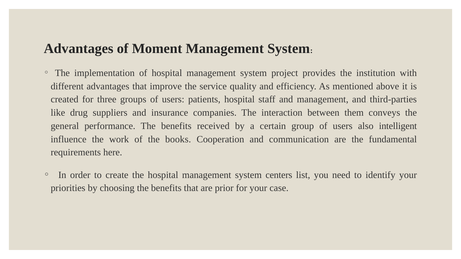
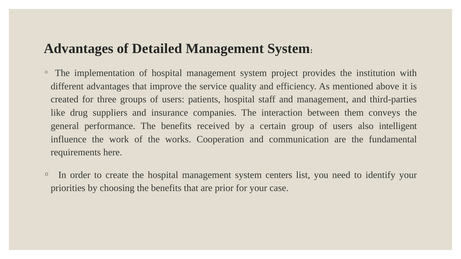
Moment: Moment -> Detailed
books: books -> works
